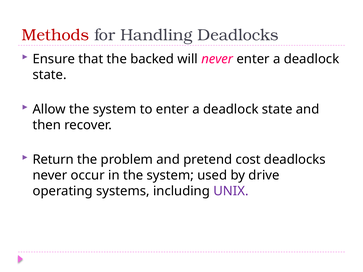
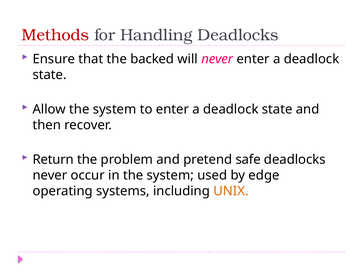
cost: cost -> safe
drive: drive -> edge
UNIX colour: purple -> orange
